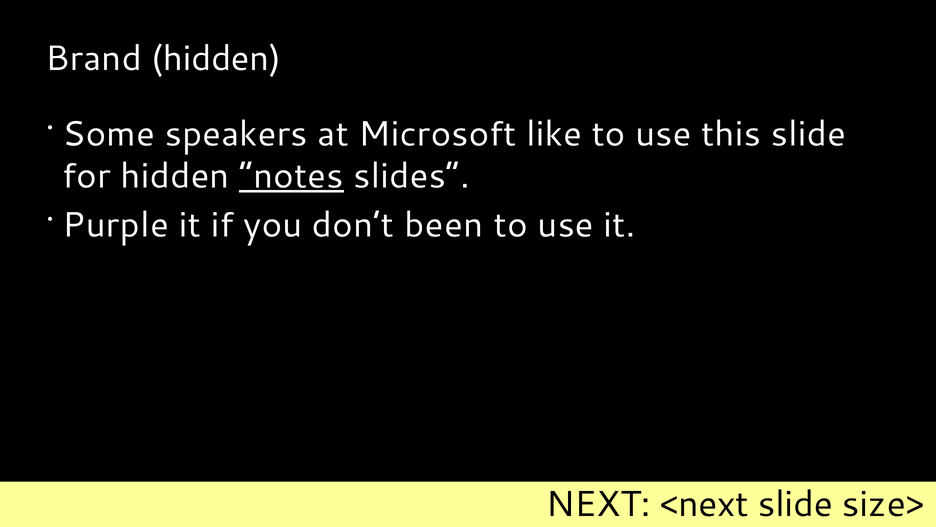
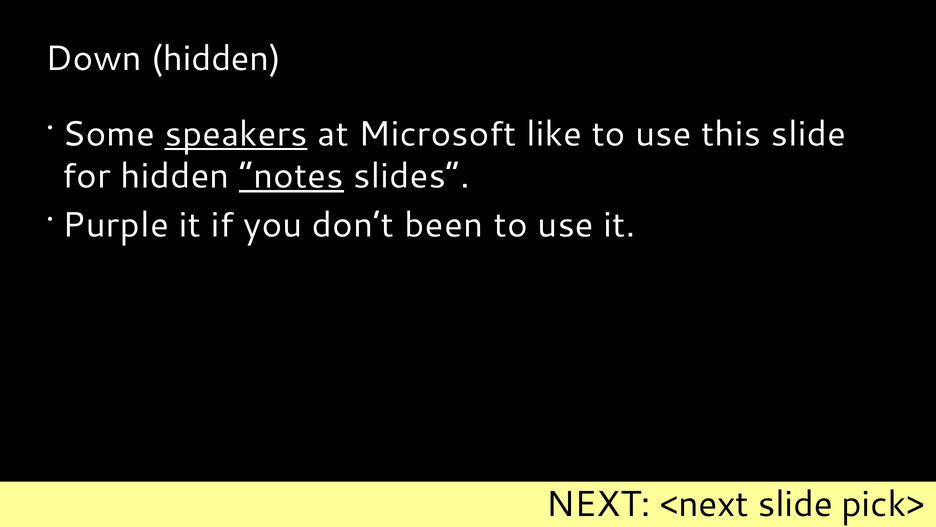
Brand: Brand -> Down
speakers underline: none -> present
size>: size> -> pick>
